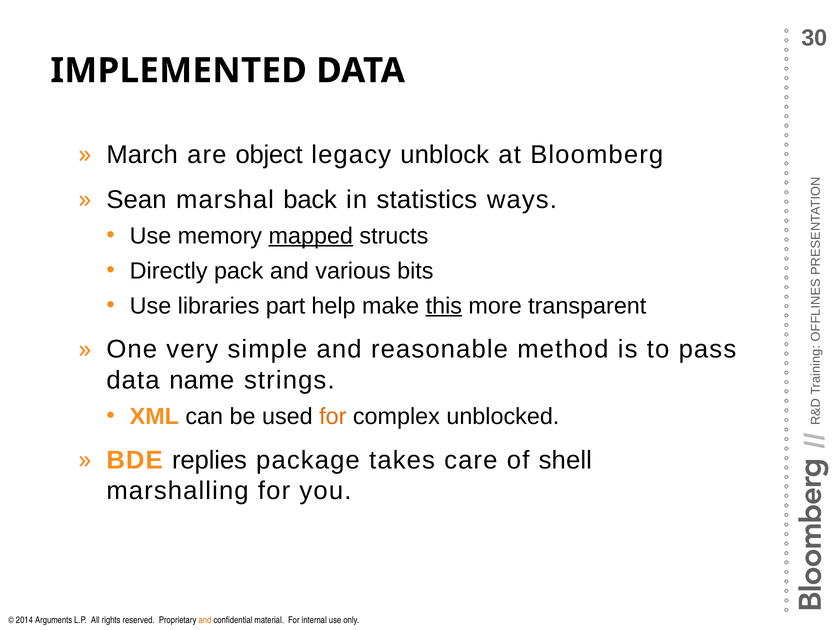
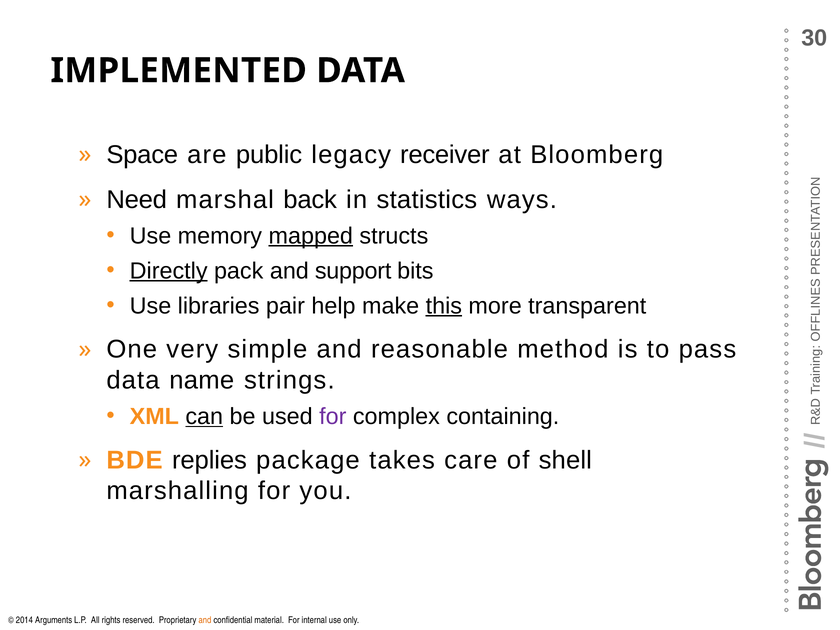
March: March -> Space
object: object -> public
unblock: unblock -> receiver
Sean: Sean -> Need
Directly underline: none -> present
various: various -> support
part: part -> pair
can underline: none -> present
for at (333, 416) colour: orange -> purple
unblocked: unblocked -> containing
